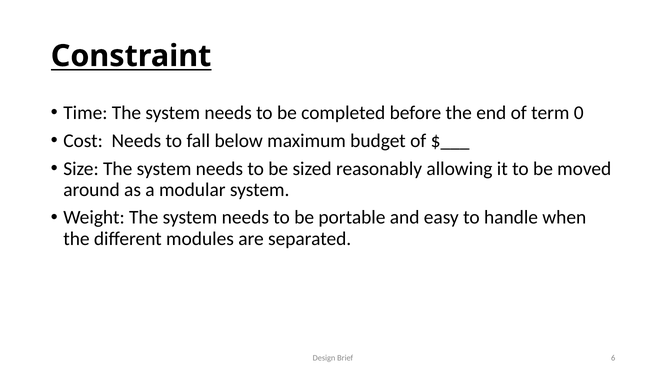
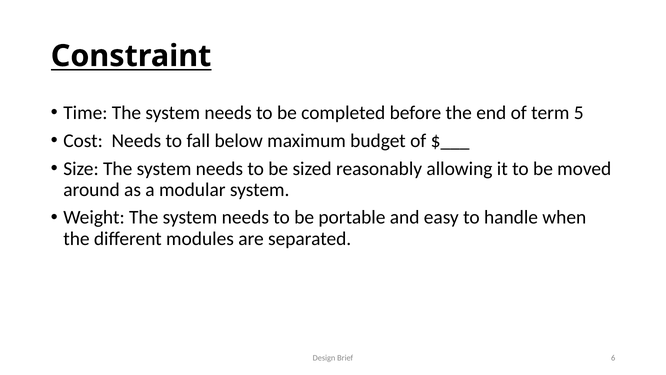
0: 0 -> 5
